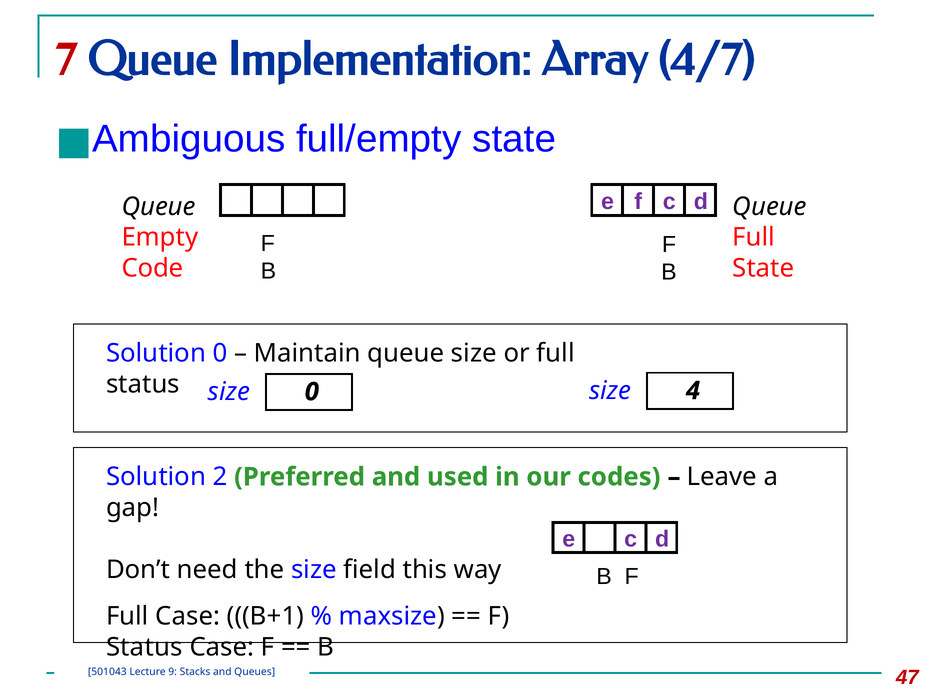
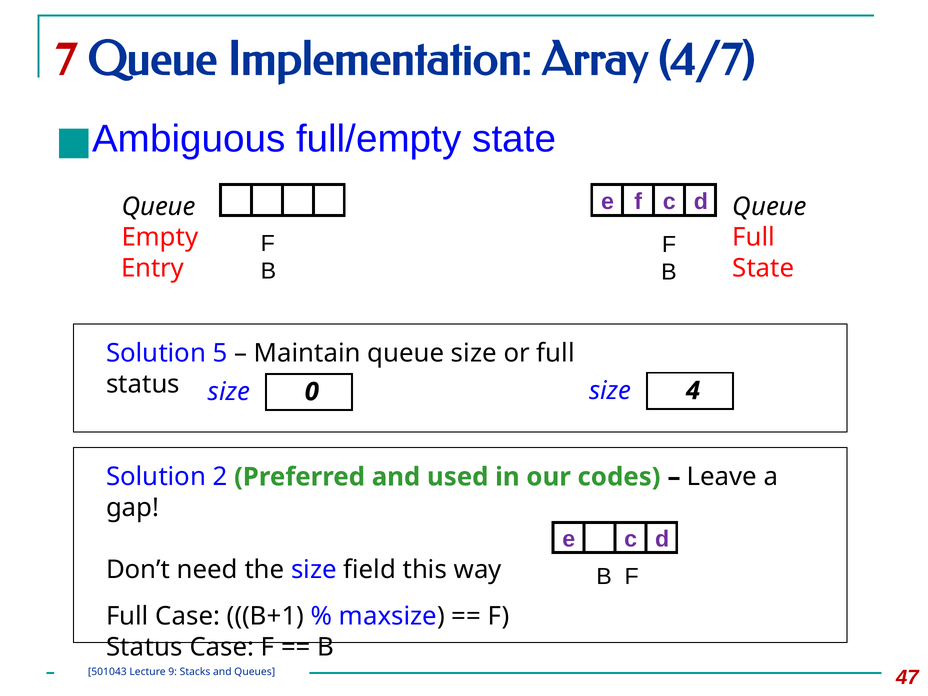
Code: Code -> Entry
Solution 0: 0 -> 5
